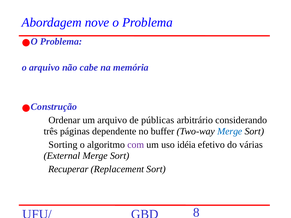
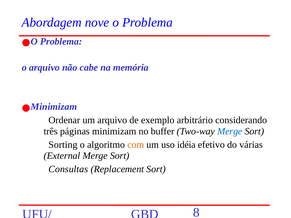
Construção at (54, 107): Construção -> Minimizam
públicas: públicas -> exemplo
páginas dependente: dependente -> minimizam
com colour: purple -> orange
Recuperar: Recuperar -> Consultas
